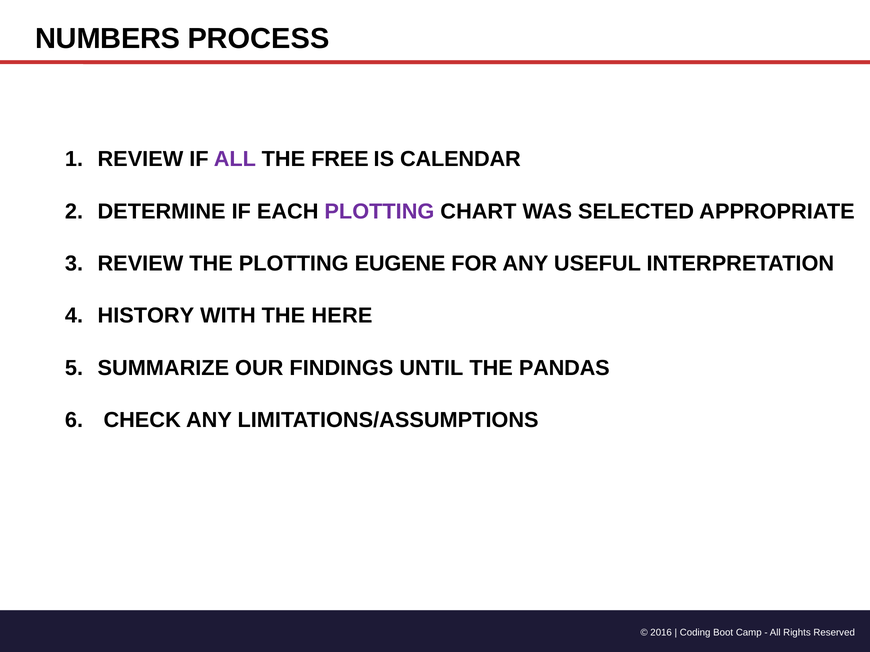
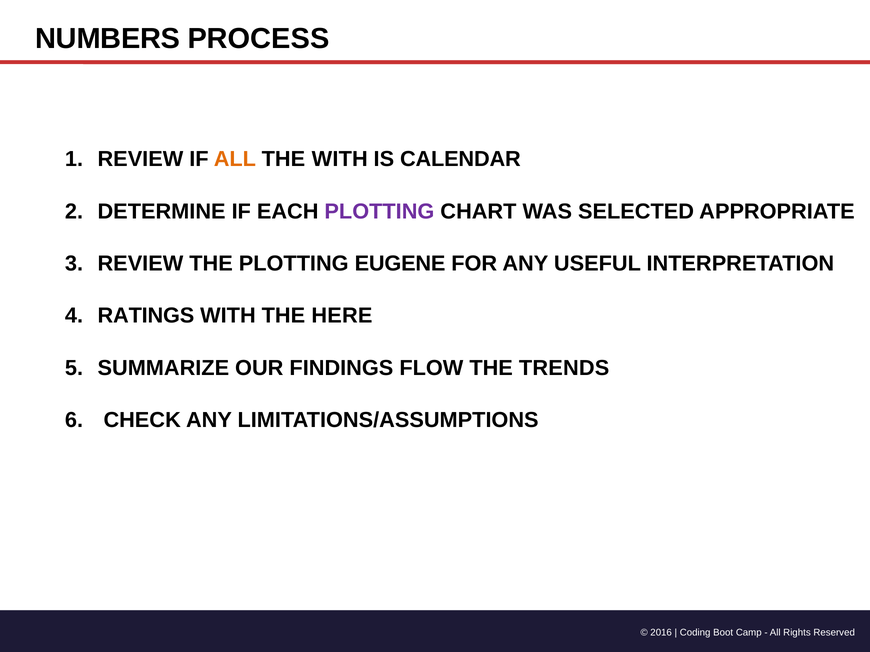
ALL at (235, 159) colour: purple -> orange
THE FREE: FREE -> WITH
HISTORY: HISTORY -> RATINGS
UNTIL: UNTIL -> FLOW
PANDAS: PANDAS -> TRENDS
